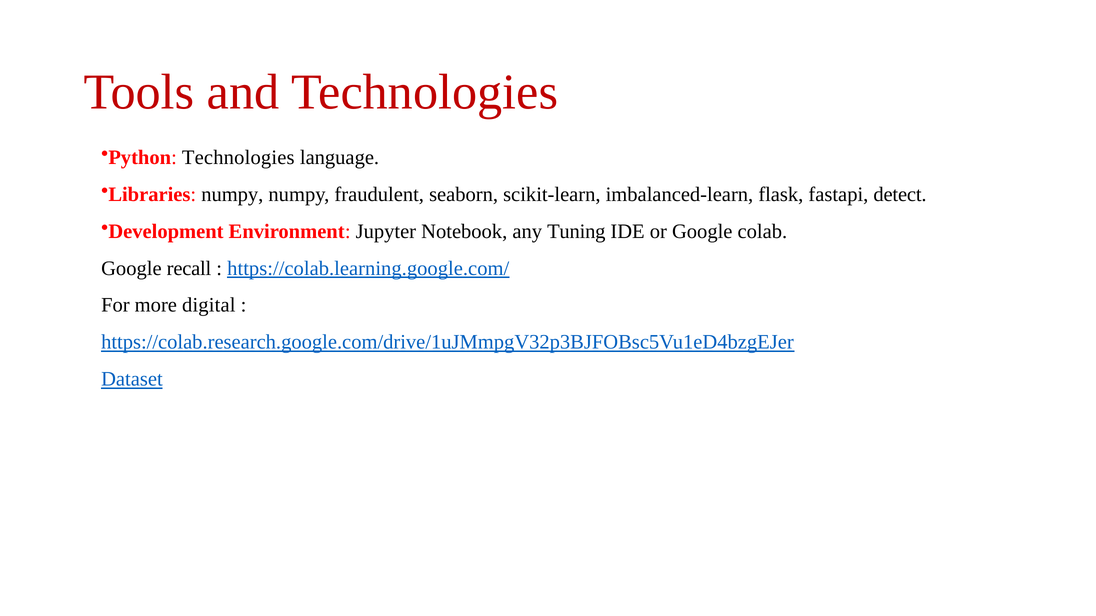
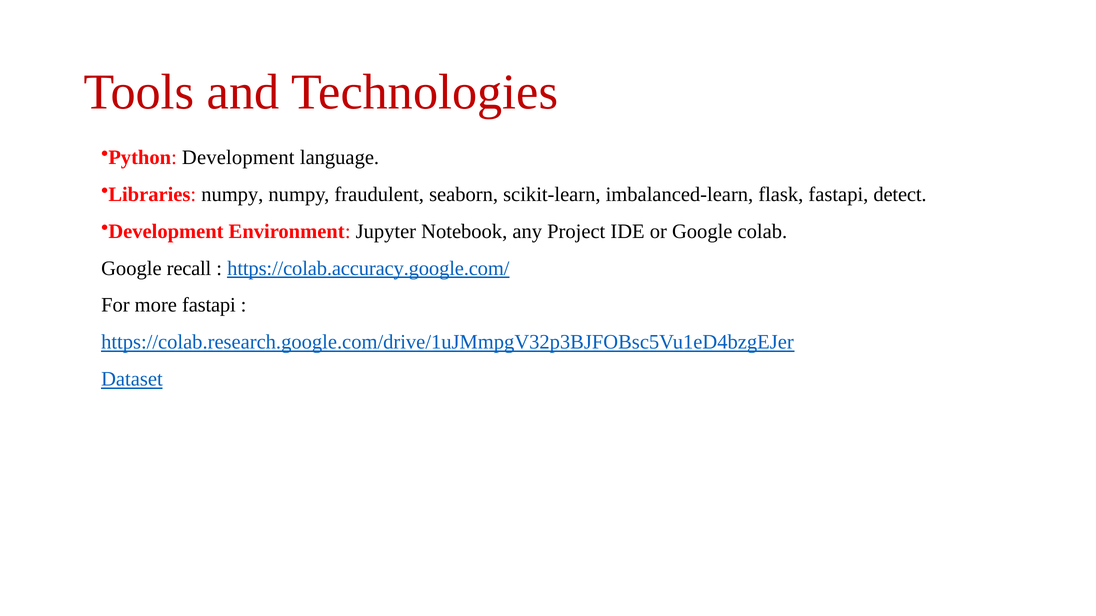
Python Technologies: Technologies -> Development
Tuning: Tuning -> Project
https://colab.learning.google.com/: https://colab.learning.google.com/ -> https://colab.accuracy.google.com/
more digital: digital -> fastapi
